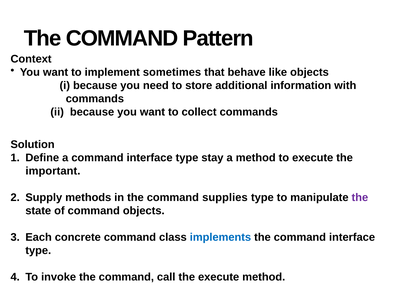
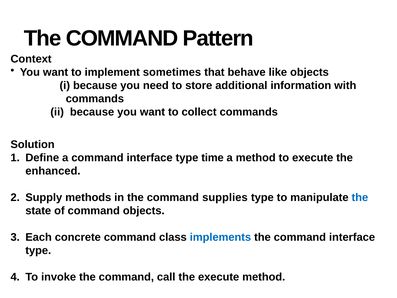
stay: stay -> time
important: important -> enhanced
the at (360, 197) colour: purple -> blue
